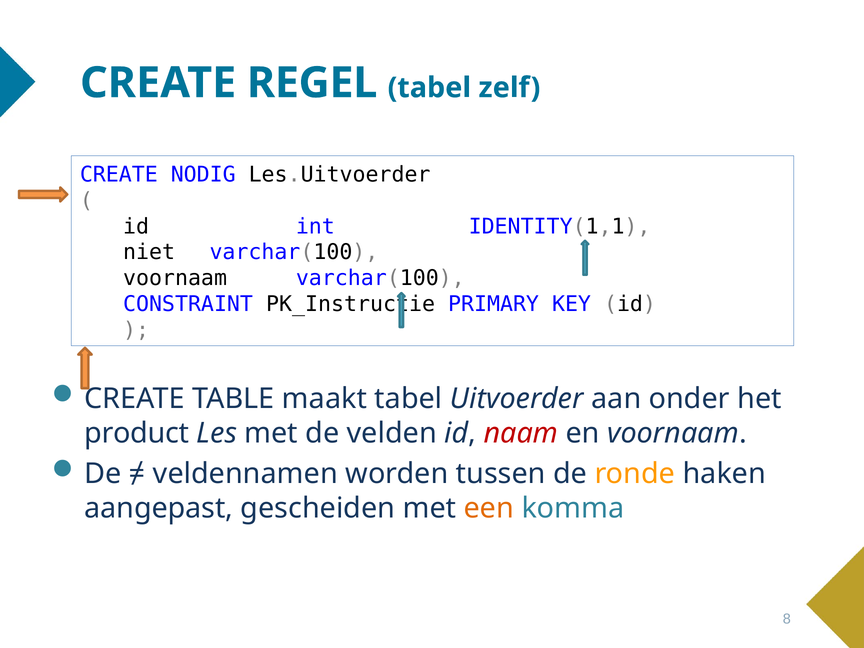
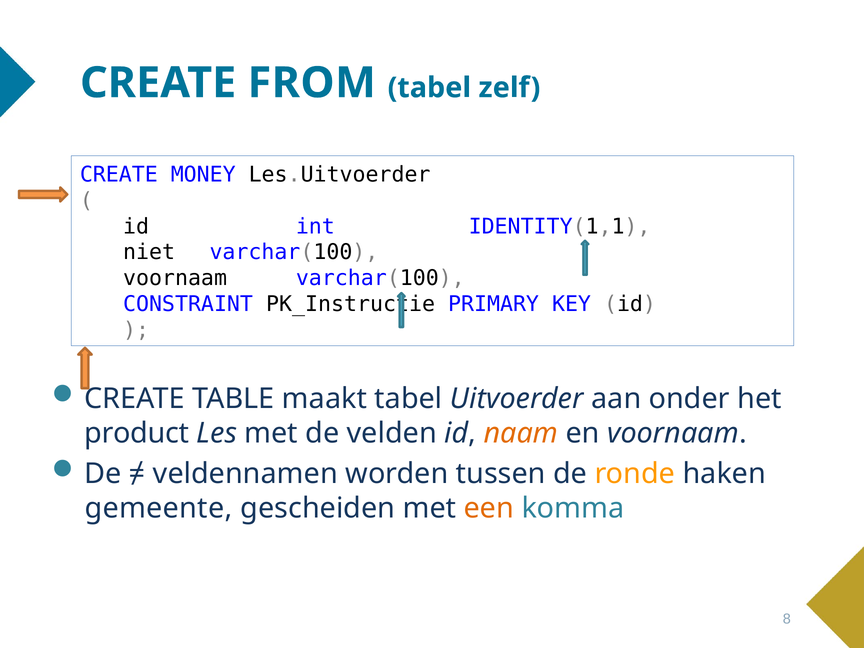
REGEL: REGEL -> FROM
NODIG: NODIG -> MONEY
naam colour: red -> orange
aangepast: aangepast -> gemeente
